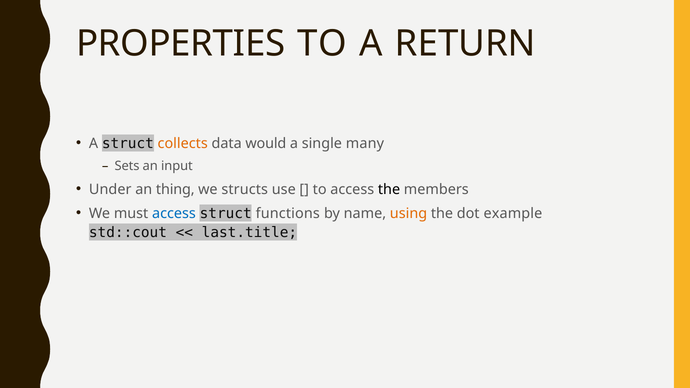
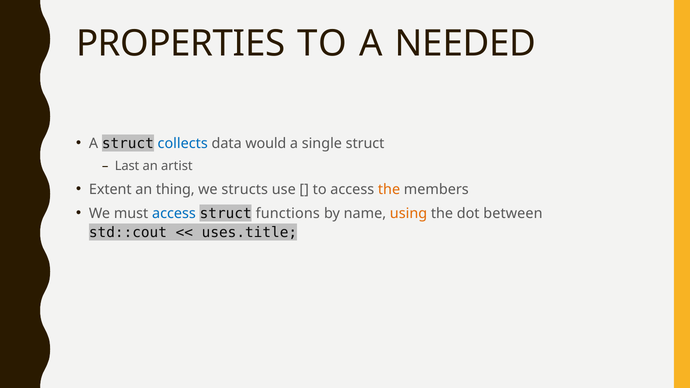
RETURN: RETURN -> NEEDED
collects colour: orange -> blue
single many: many -> struct
Sets: Sets -> Last
input: input -> artist
Under: Under -> Extent
the at (389, 189) colour: black -> orange
example: example -> between
last.title: last.title -> uses.title
